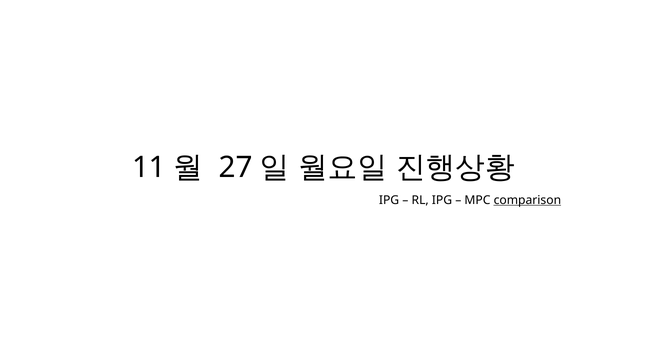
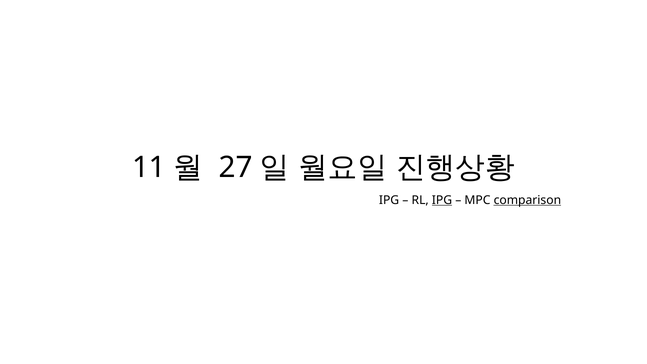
IPG at (442, 200) underline: none -> present
